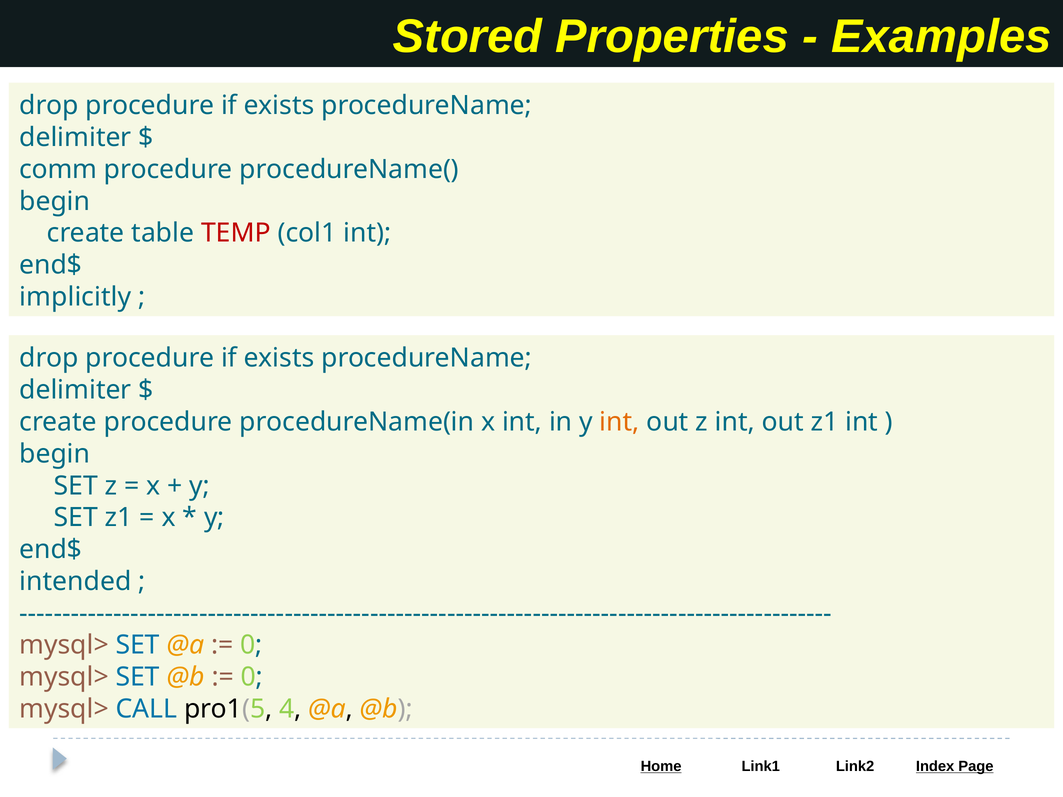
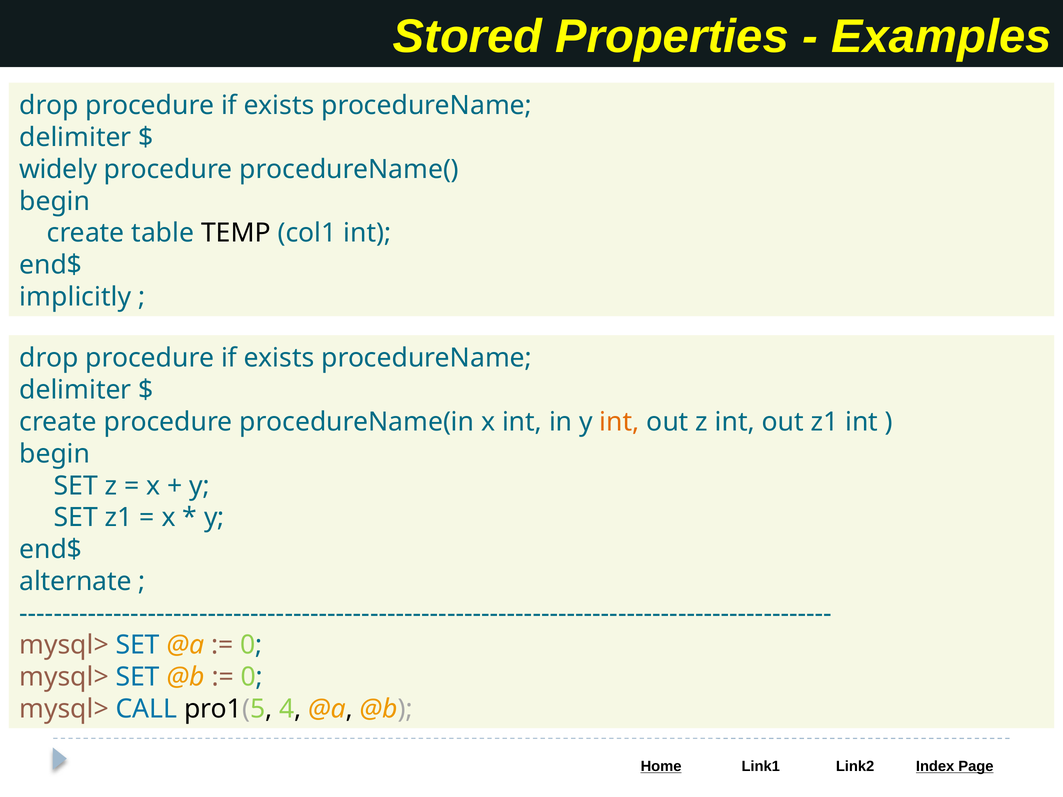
comm: comm -> widely
TEMP colour: red -> black
intended: intended -> alternate
